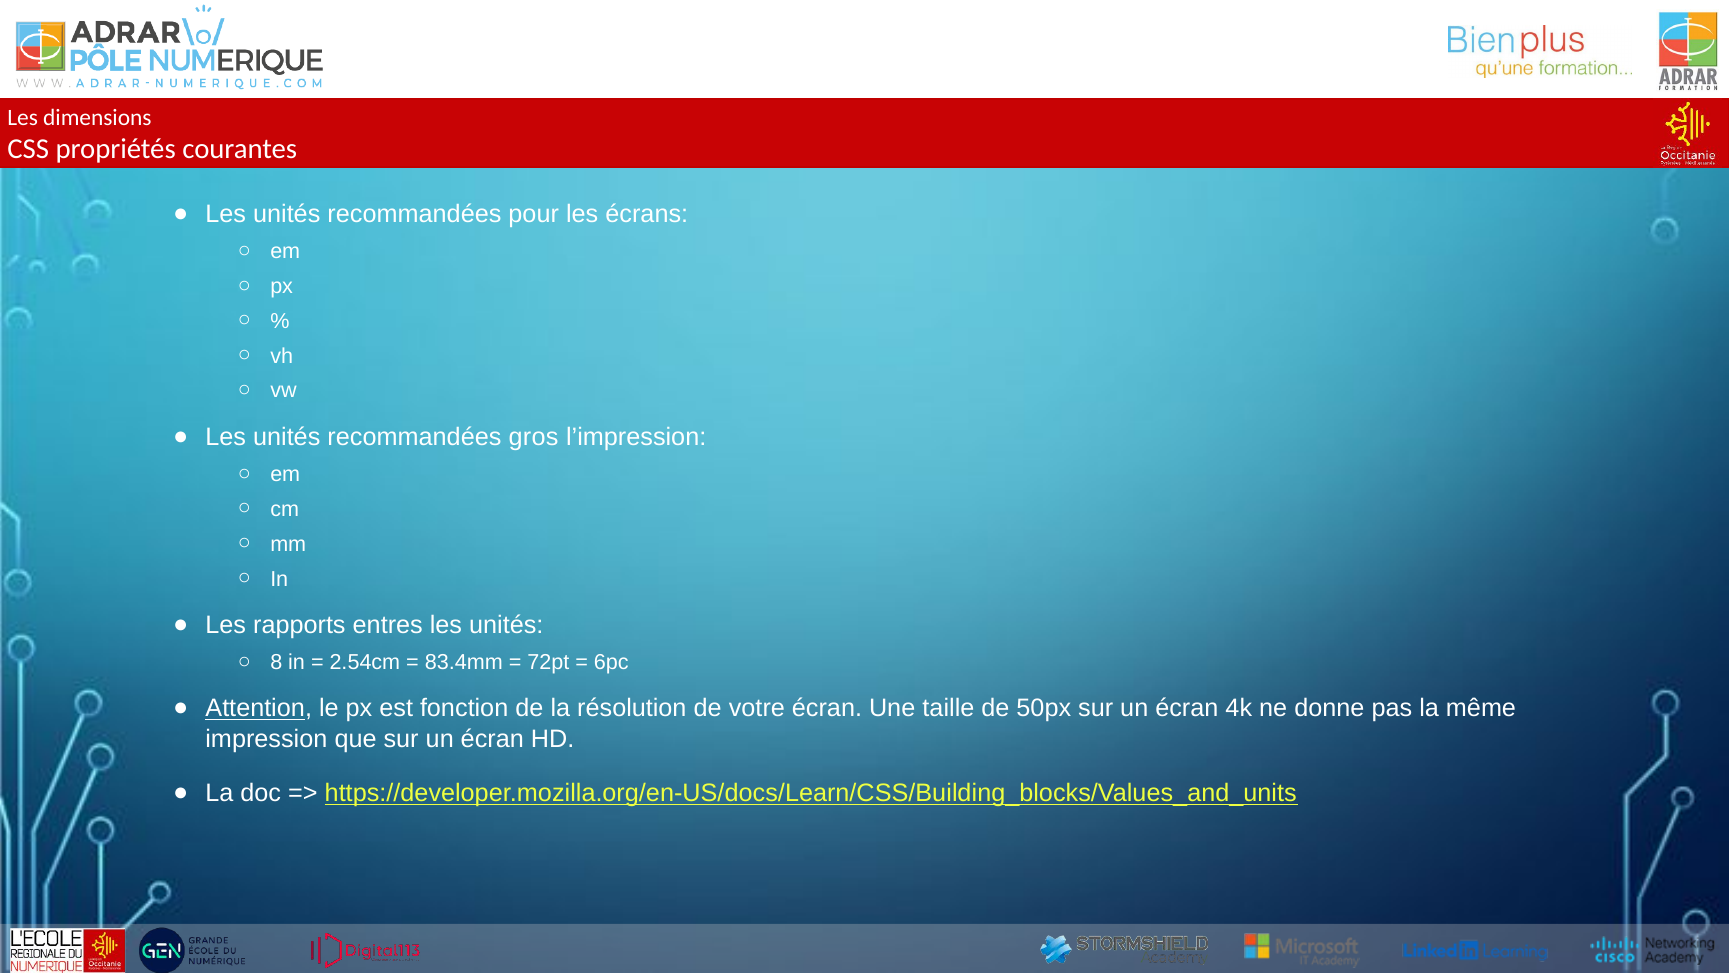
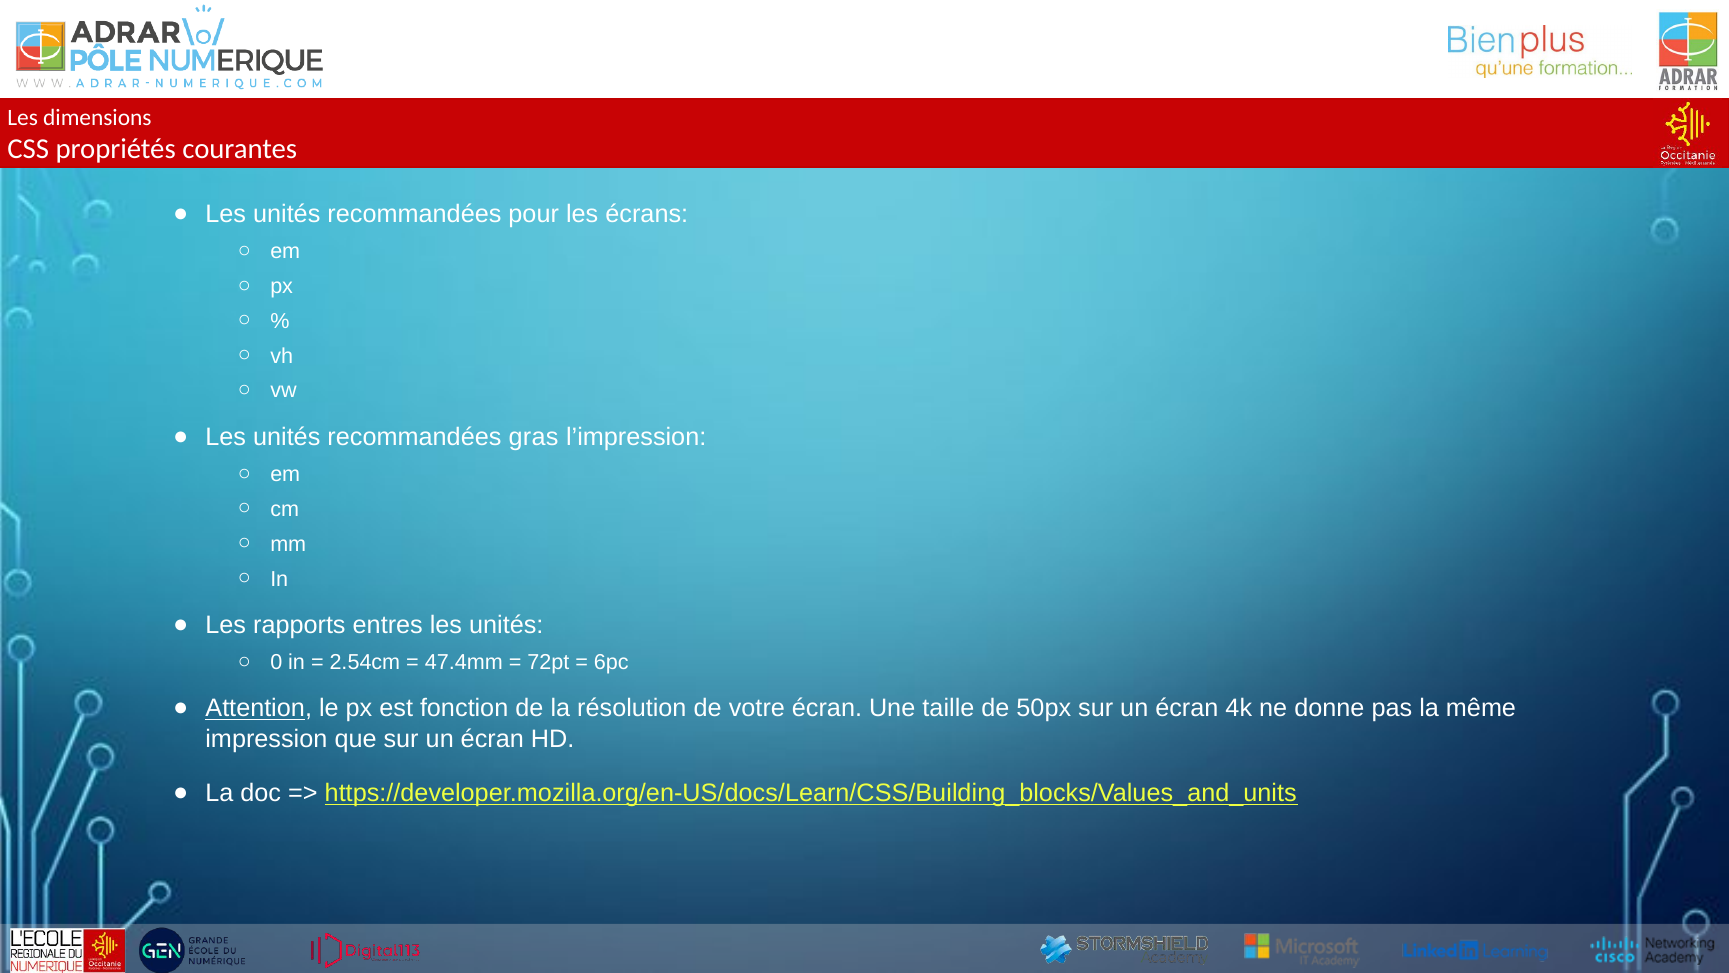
gros: gros -> gras
8: 8 -> 0
83.4mm: 83.4mm -> 47.4mm
